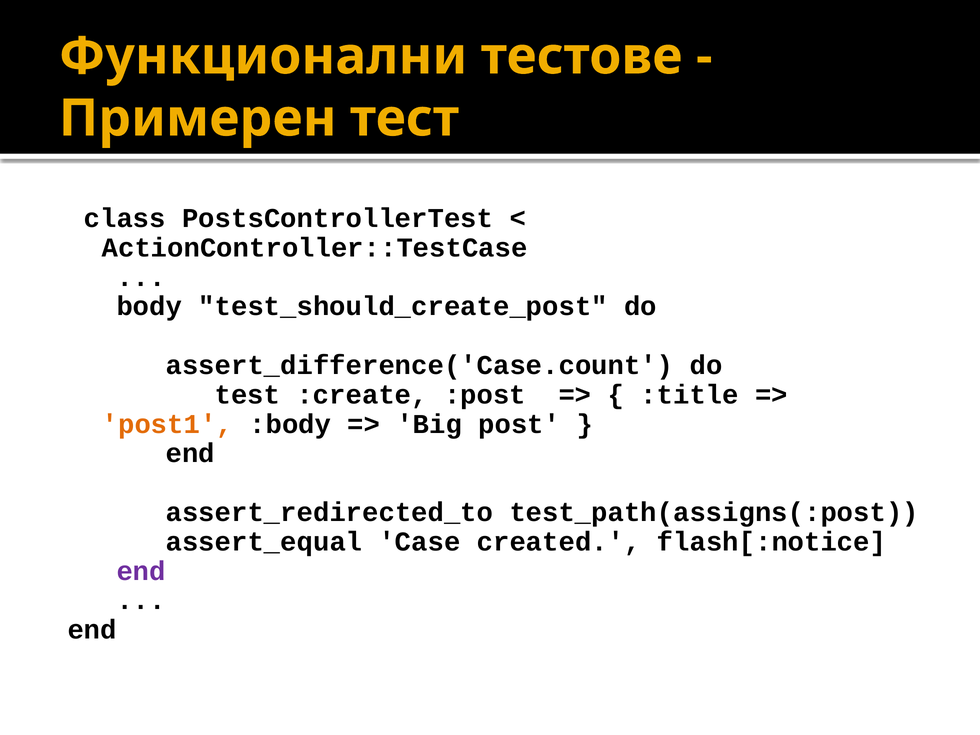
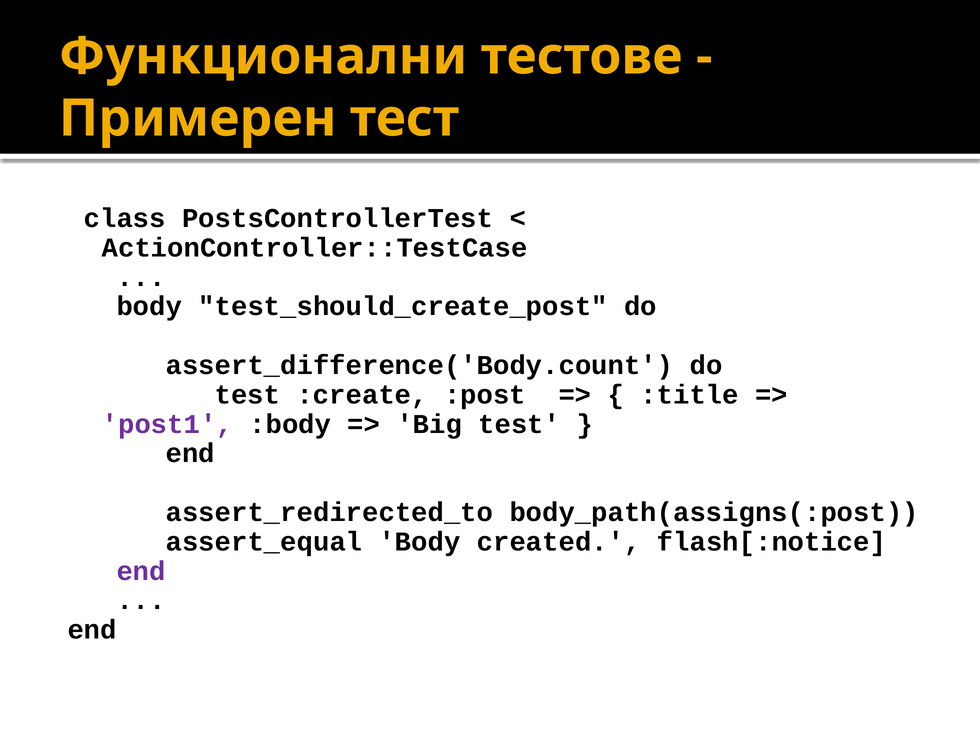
assert_difference('Case.count: assert_difference('Case.count -> assert_difference('Body.count
post1 colour: orange -> purple
Big post: post -> test
test_path(assigns(:post: test_path(assigns(:post -> body_path(assigns(:post
assert_equal Case: Case -> Body
